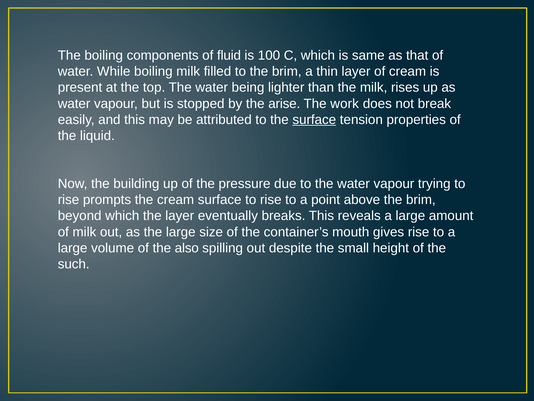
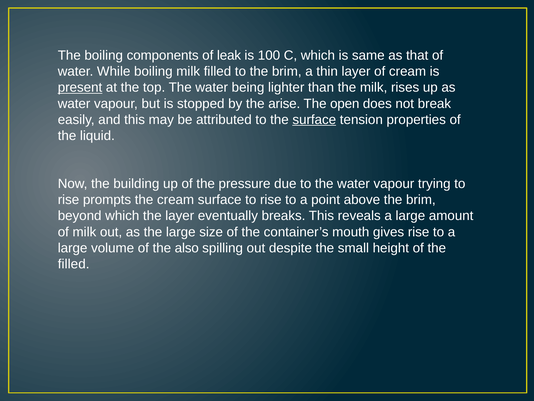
fluid: fluid -> leak
present underline: none -> present
work: work -> open
such at (74, 264): such -> filled
